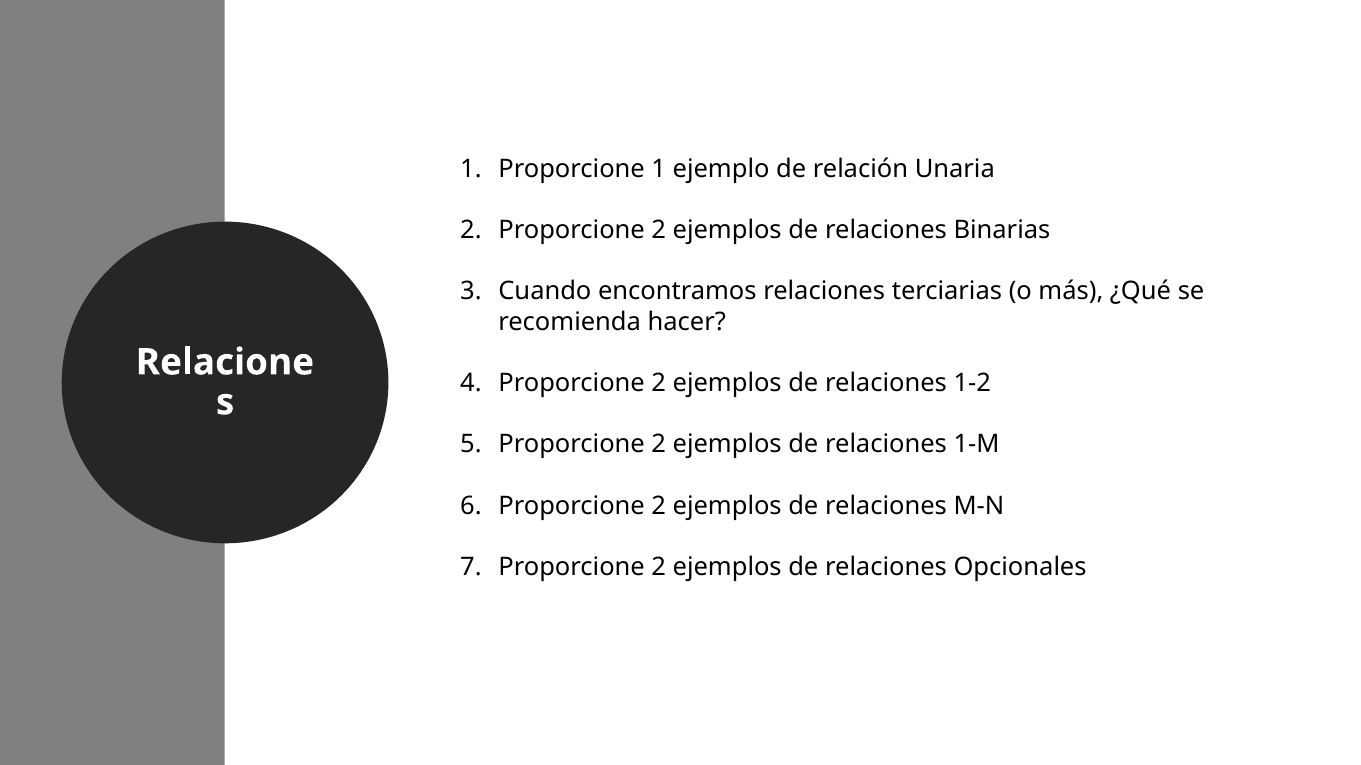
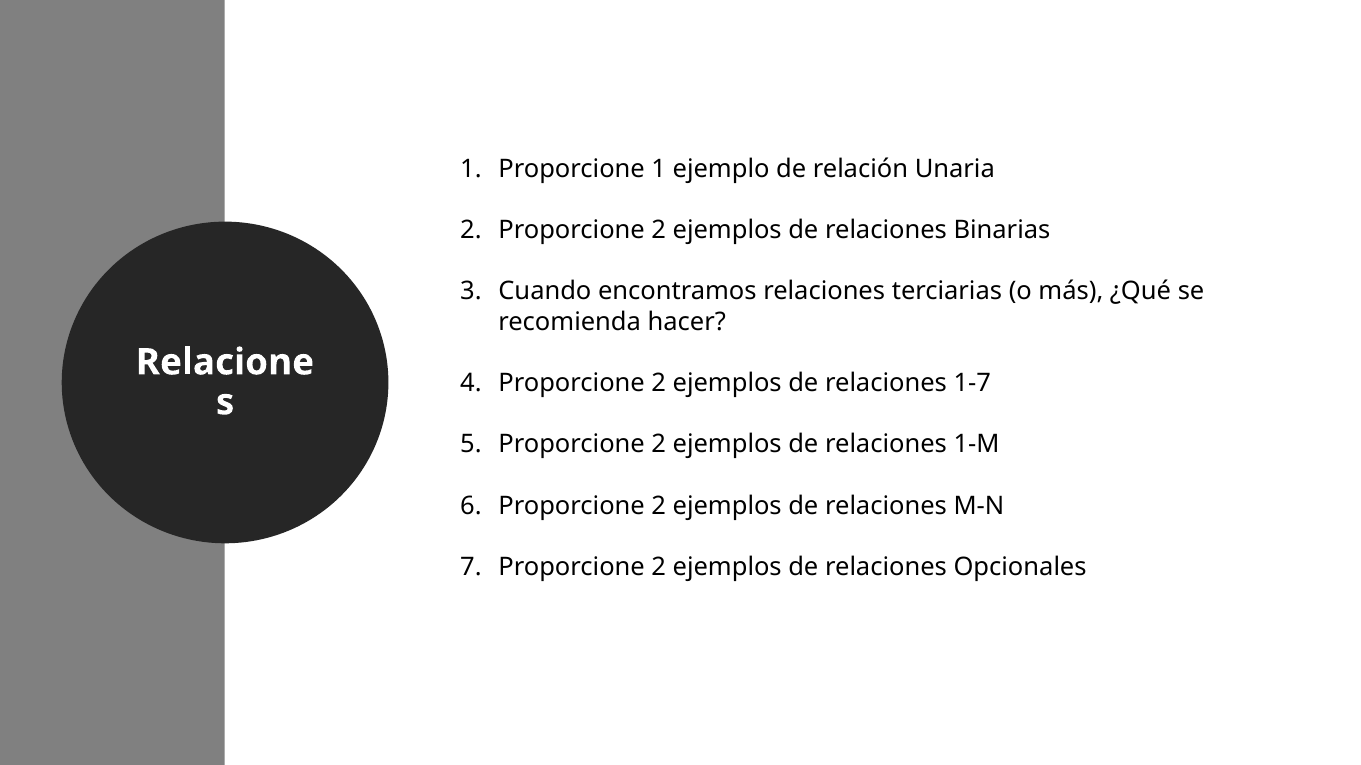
1-2: 1-2 -> 1-7
